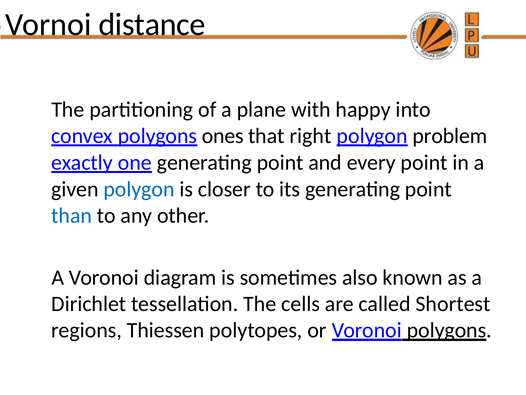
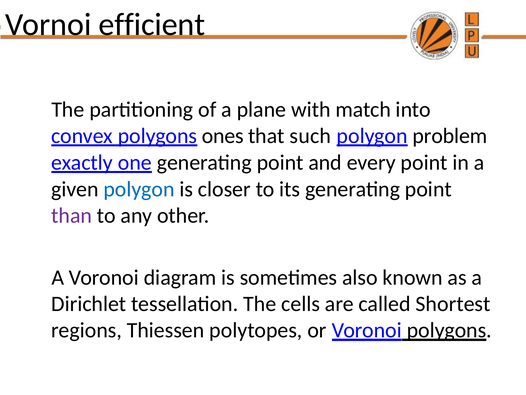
distance: distance -> efficient
happy: happy -> match
right: right -> such
than colour: blue -> purple
